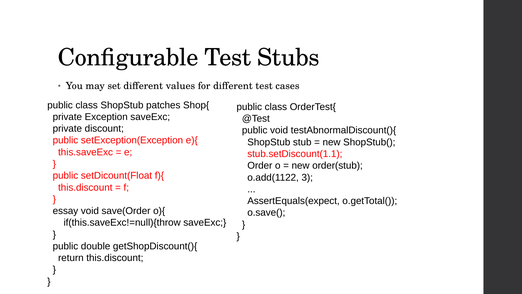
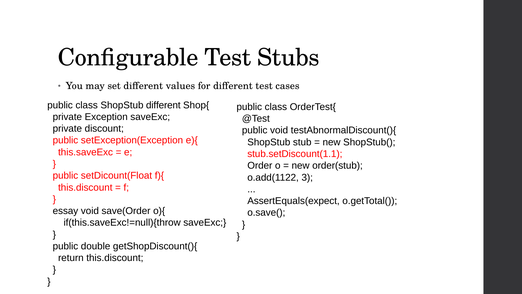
ShopStub patches: patches -> different
